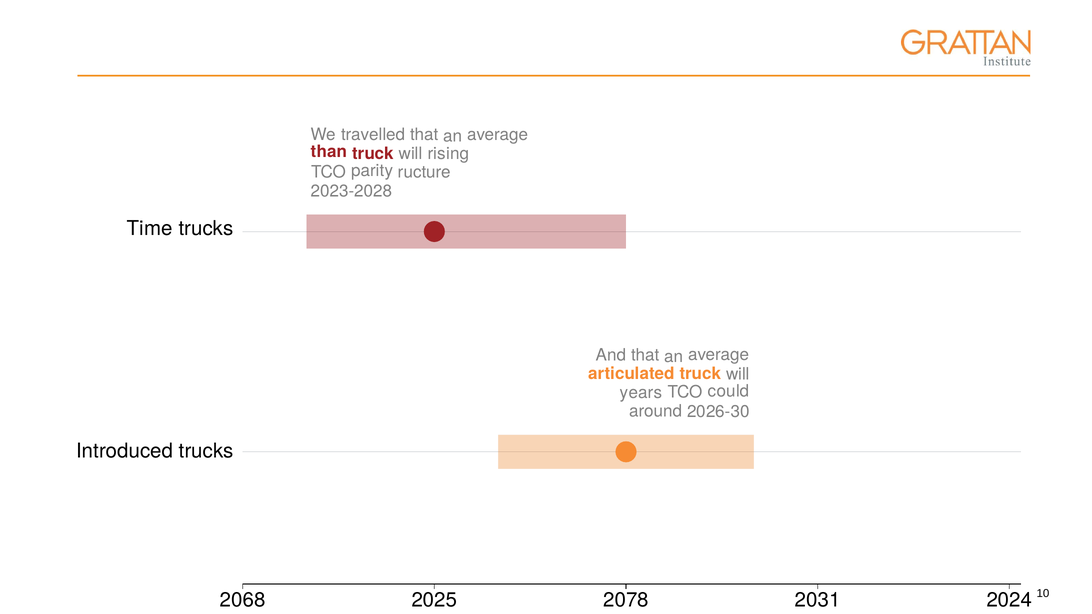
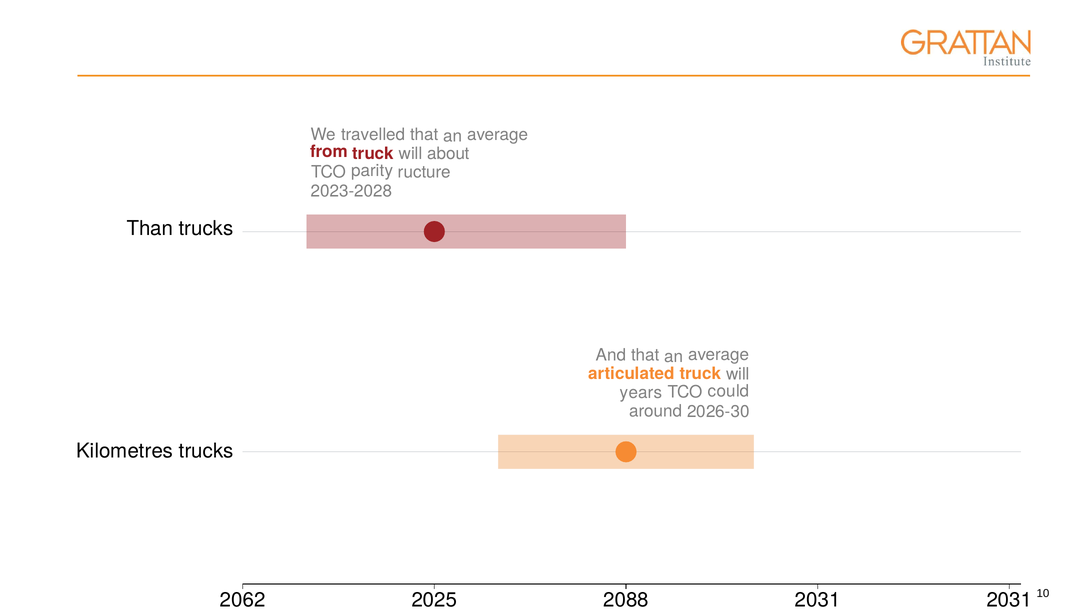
than: than -> from
rising: rising -> about
Time: Time -> Than
Introduced: Introduced -> Kilometres
2068: 2068 -> 2062
2078: 2078 -> 2088
2031 2024: 2024 -> 2031
